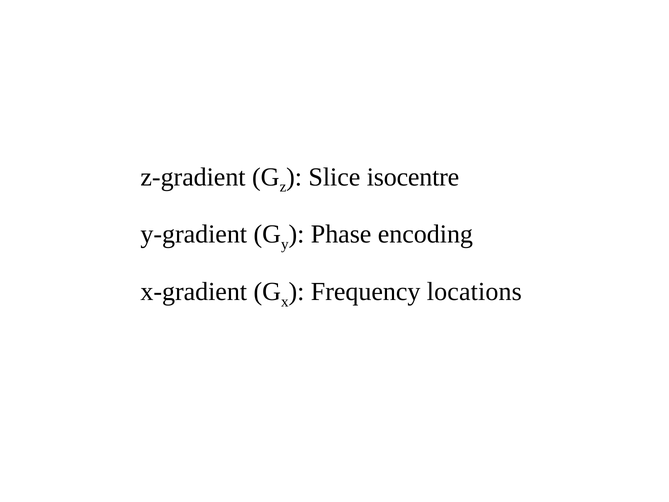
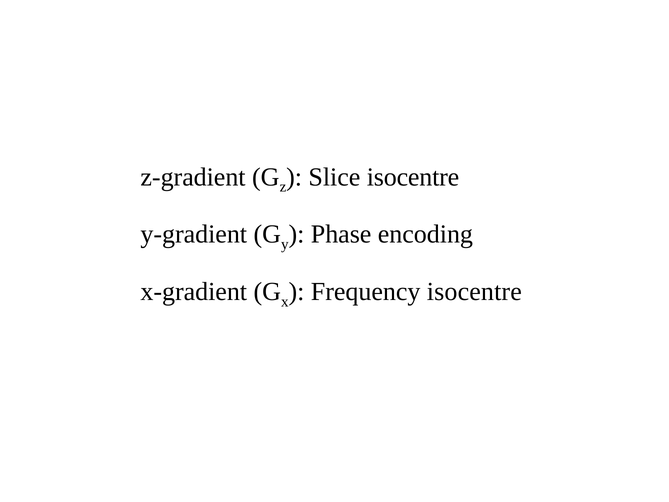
Frequency locations: locations -> isocentre
